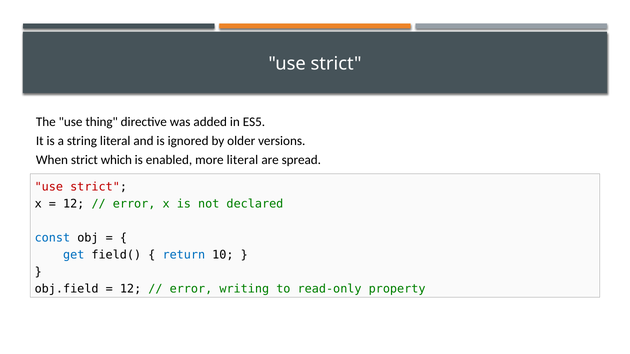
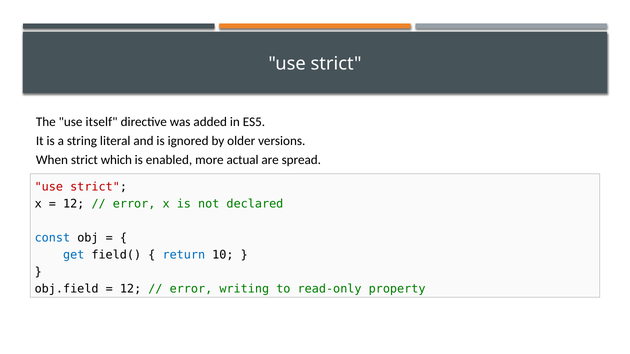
thing: thing -> itself
more literal: literal -> actual
